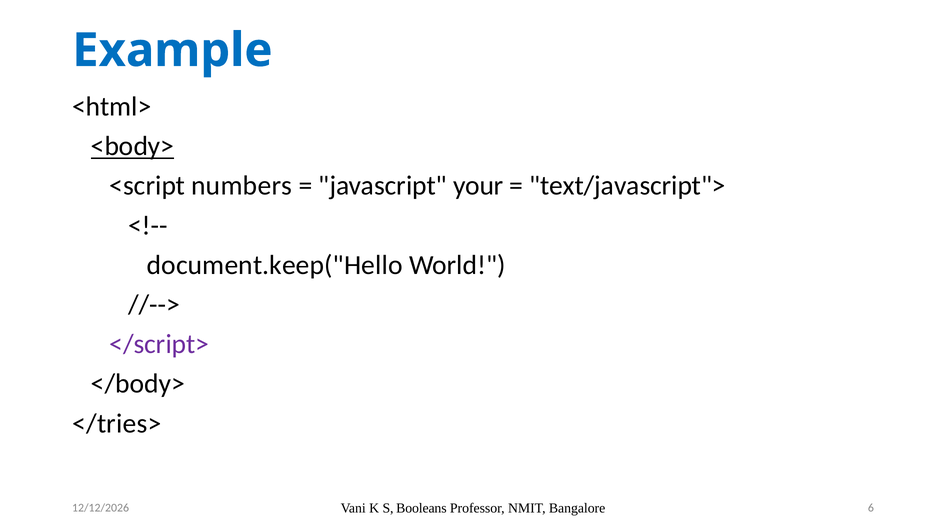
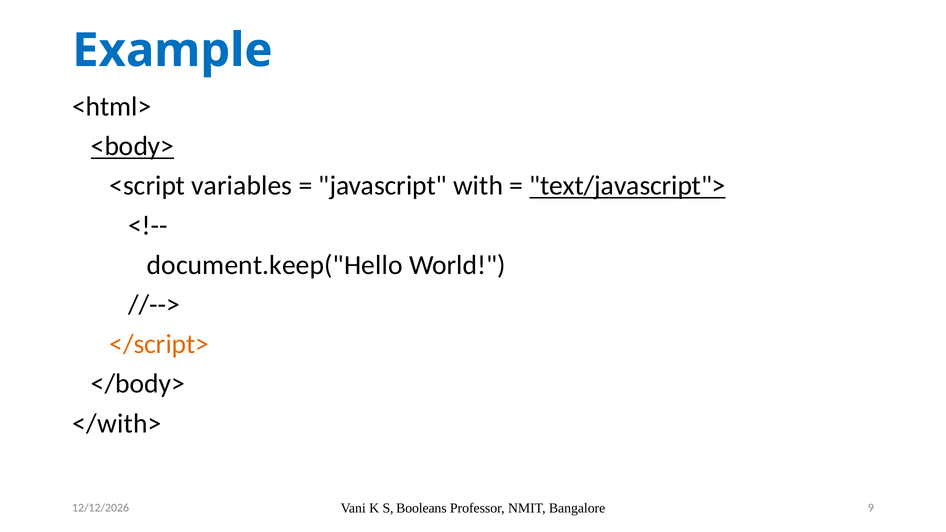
numbers: numbers -> variables
your: your -> with
text/javascript"> underline: none -> present
</script> colour: purple -> orange
</tries>: </tries> -> </with>
6: 6 -> 9
